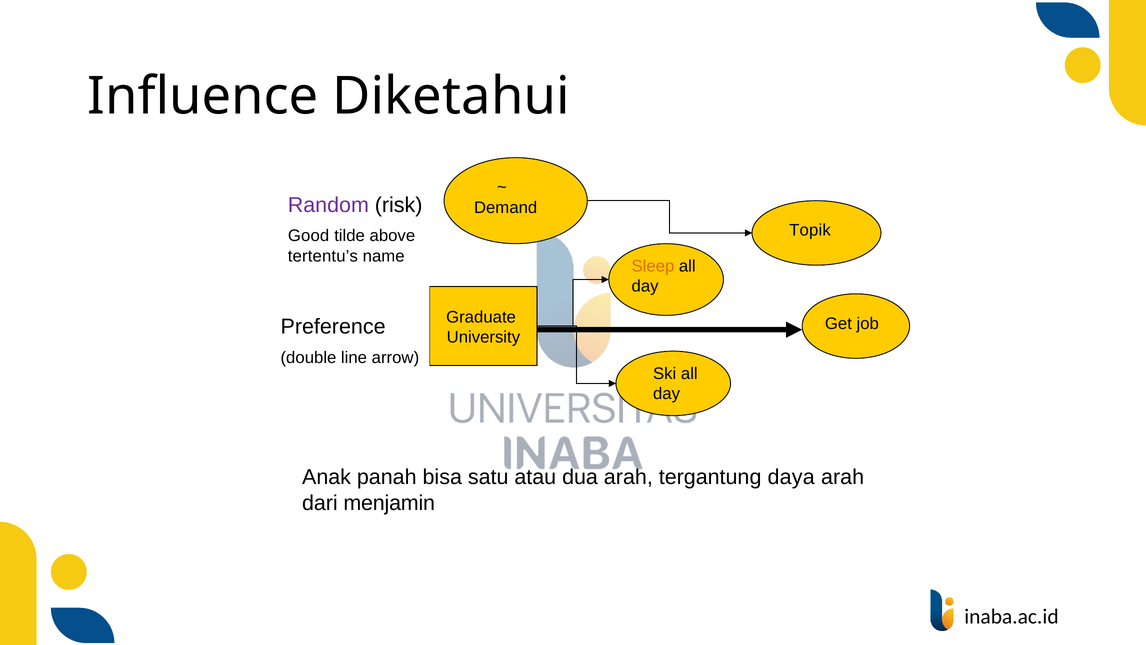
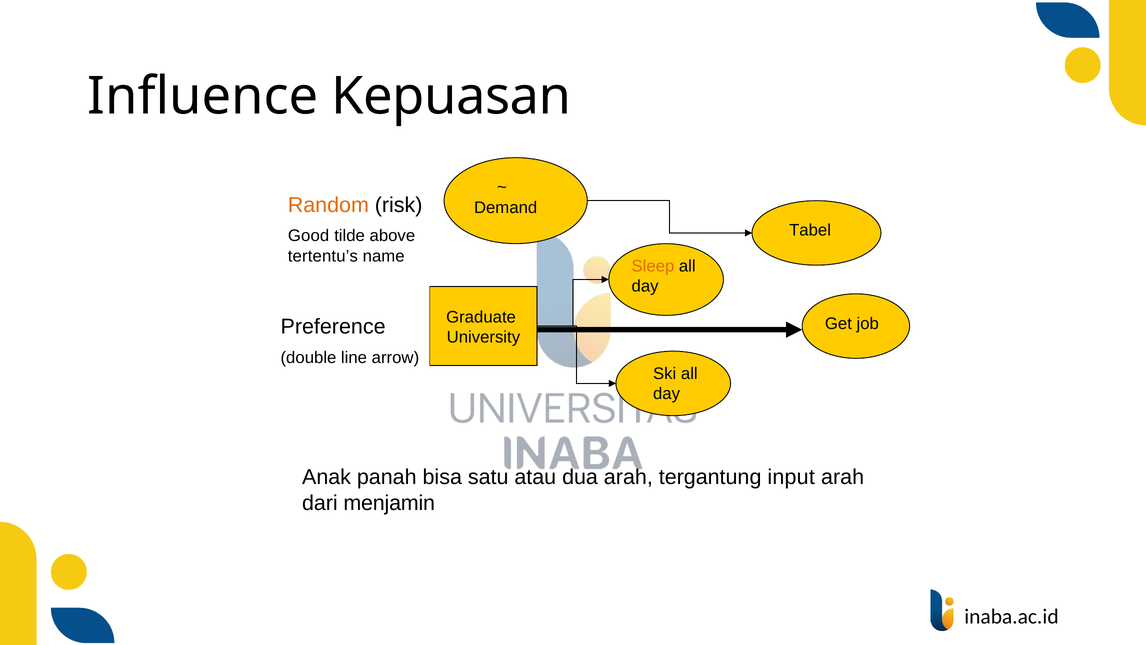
Diketahui: Diketahui -> Kepuasan
Random colour: purple -> orange
Topik: Topik -> Tabel
daya: daya -> input
